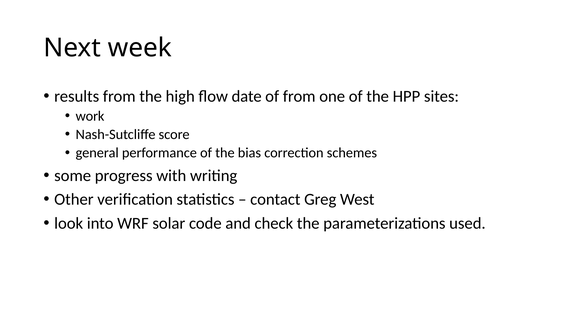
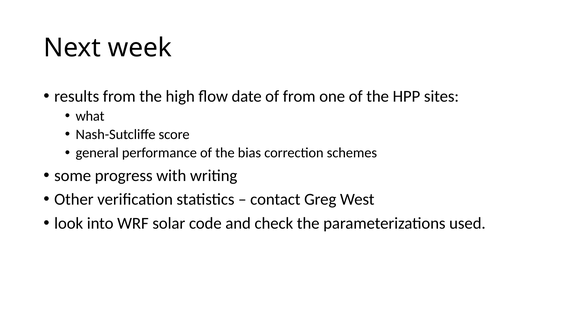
work: work -> what
